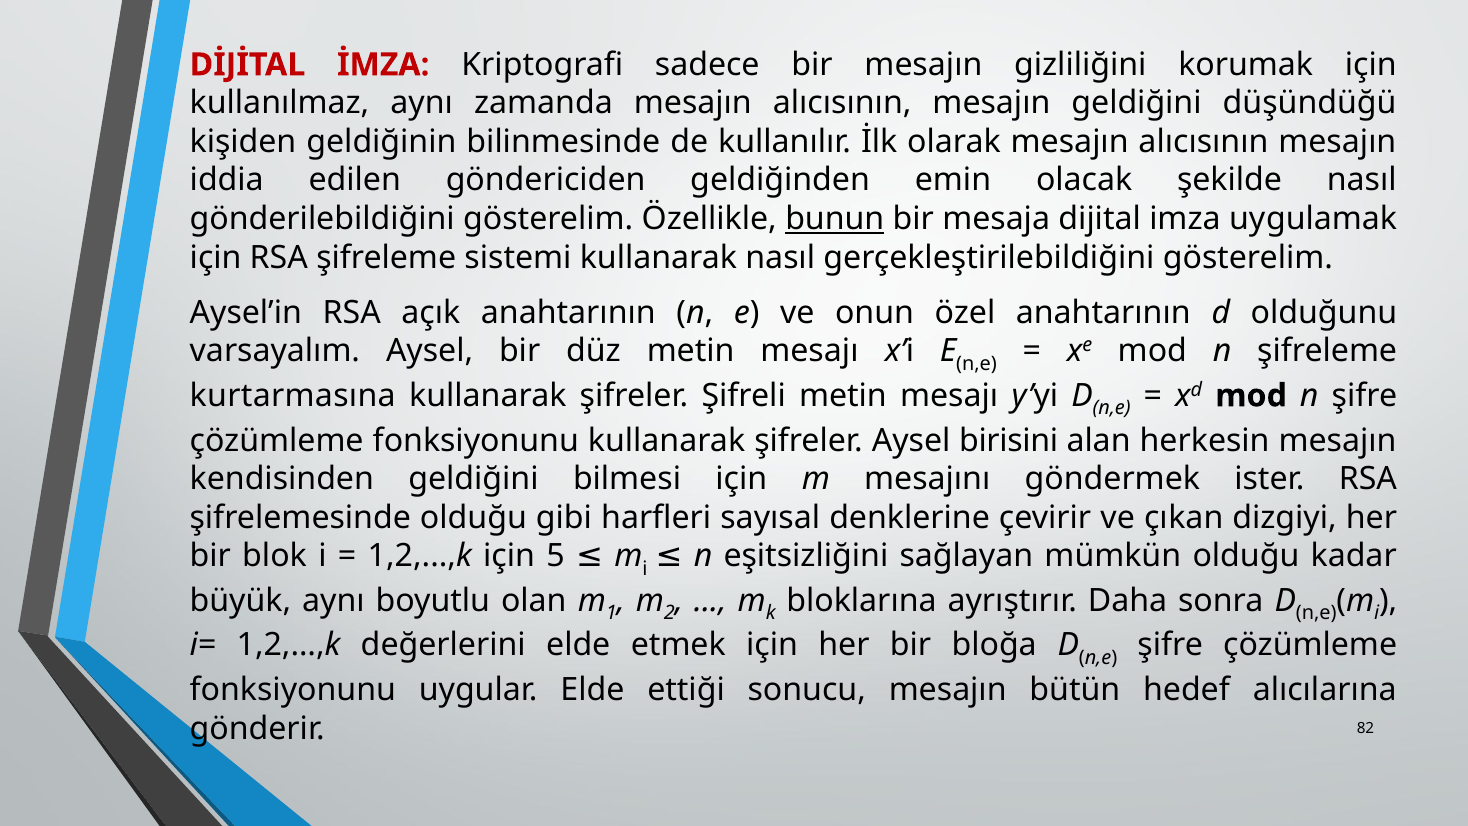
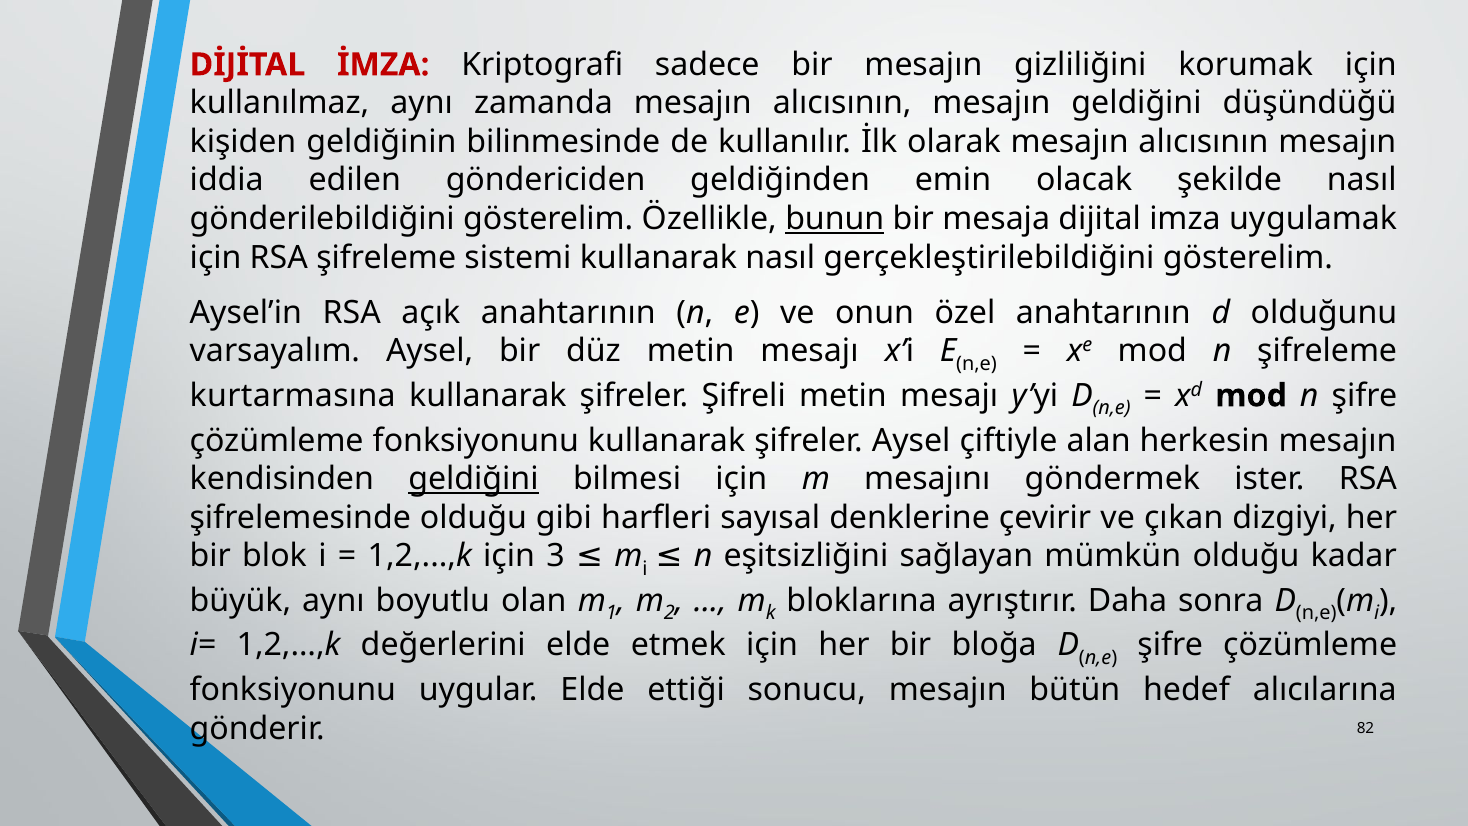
birisini: birisini -> çiftiyle
geldiğini at (473, 479) underline: none -> present
5: 5 -> 3
